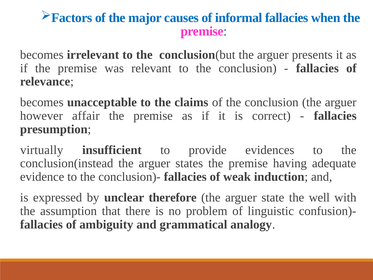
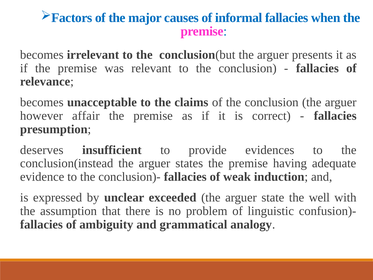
virtually: virtually -> deserves
therefore: therefore -> exceeded
